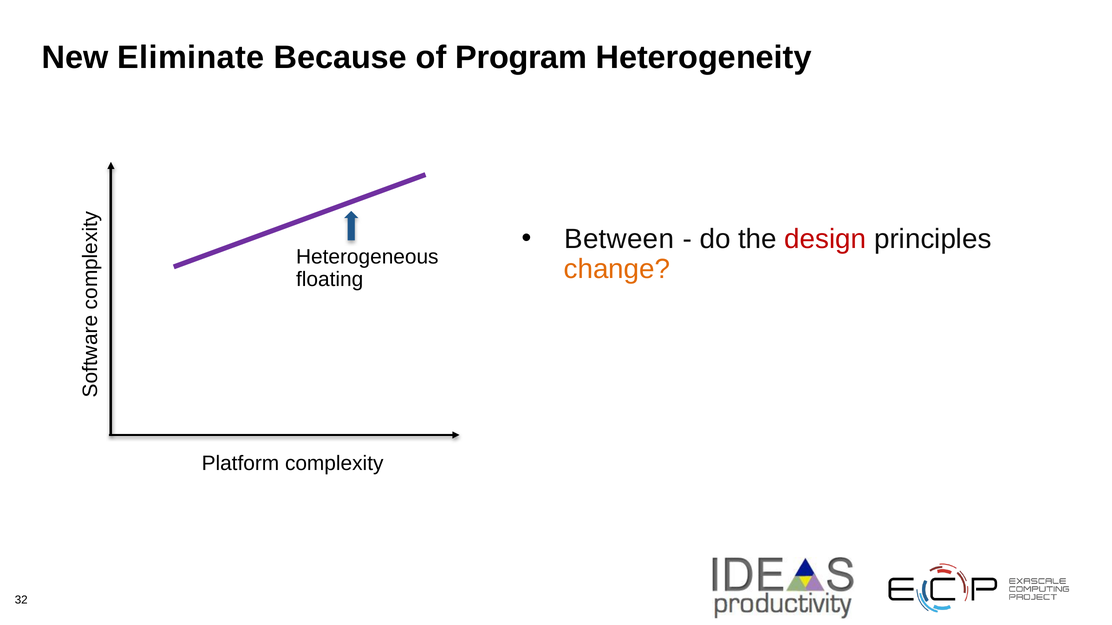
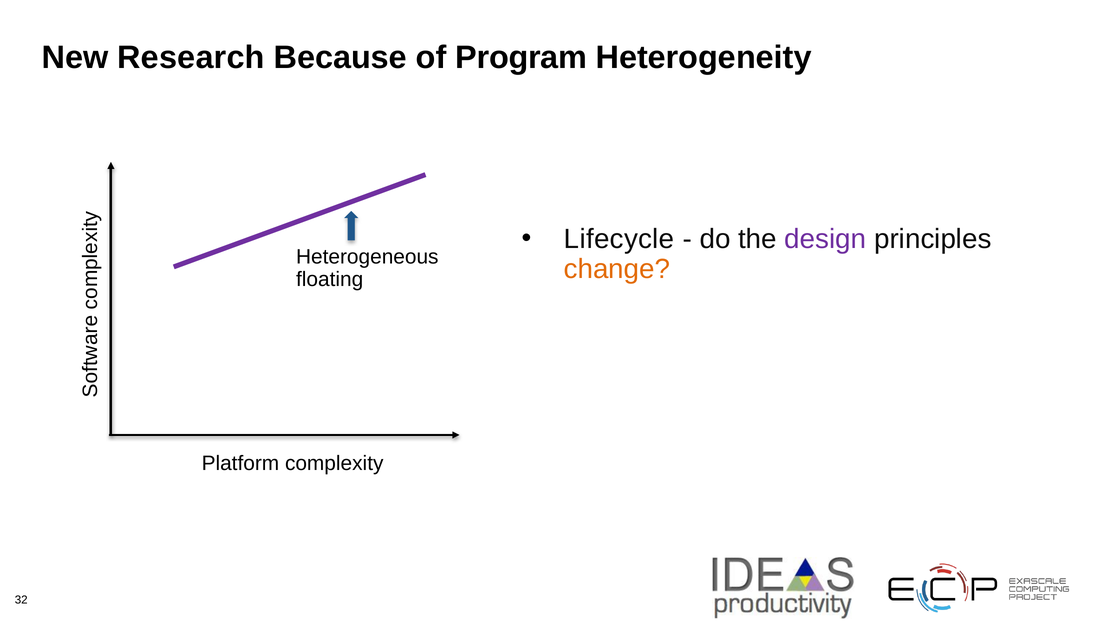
Eliminate: Eliminate -> Research
Between: Between -> Lifecycle
design colour: red -> purple
